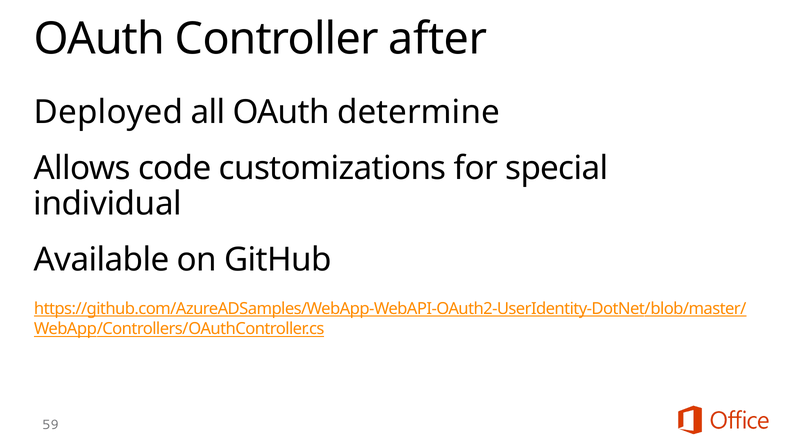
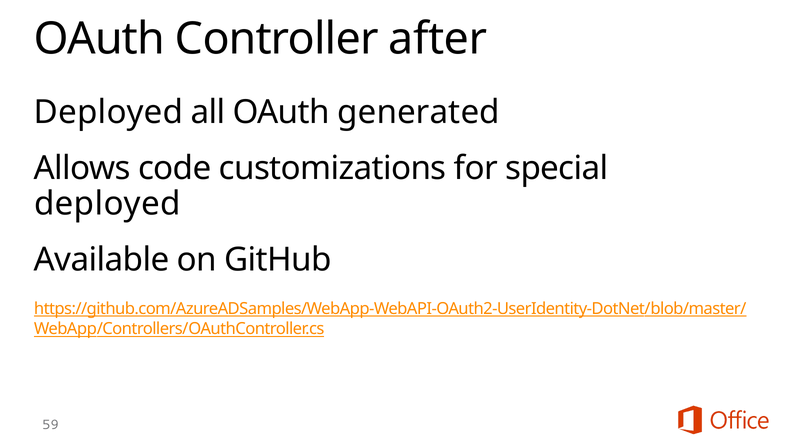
determine: determine -> generated
individual at (108, 204): individual -> deployed
